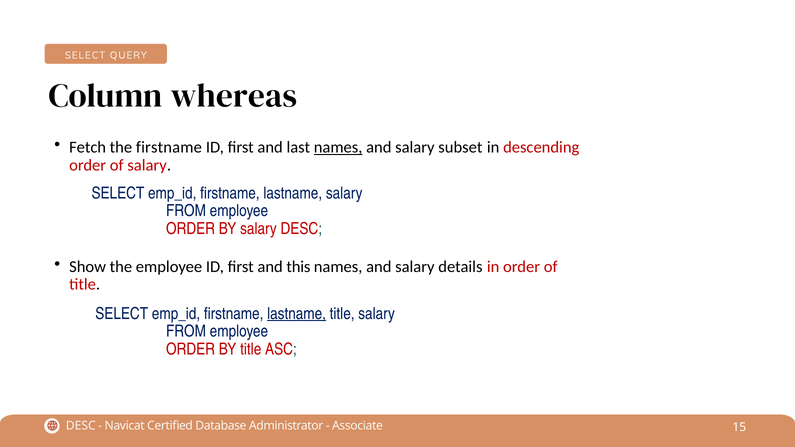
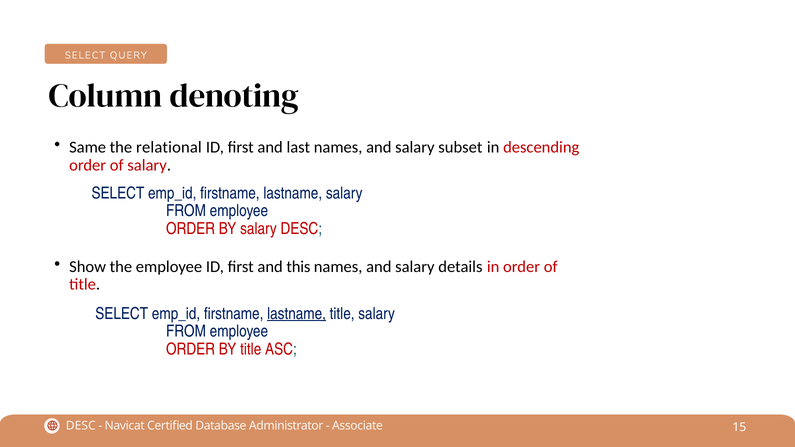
whereas: whereas -> denoting
Fetch: Fetch -> Same
the firstname: firstname -> relational
names at (338, 147) underline: present -> none
